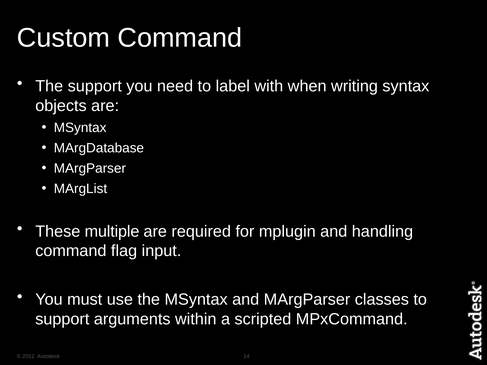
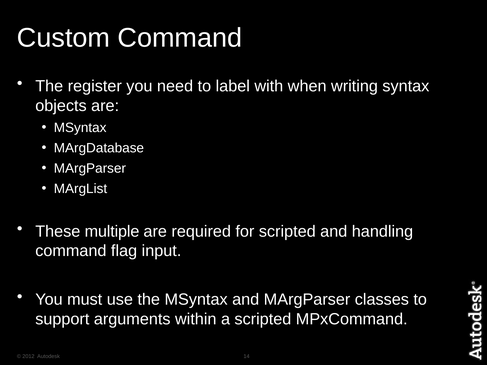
The support: support -> register
for mplugin: mplugin -> scripted
